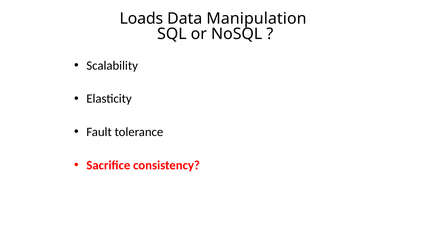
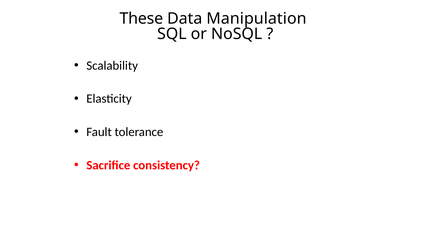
Loads: Loads -> These
